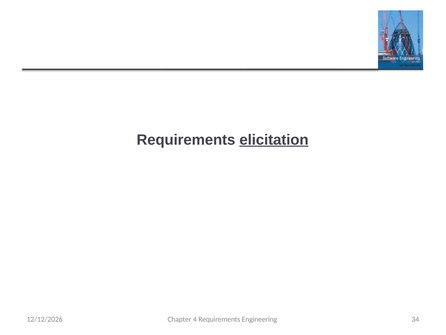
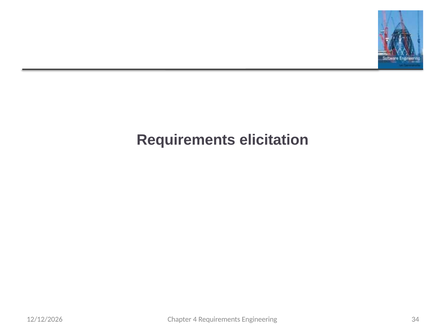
elicitation underline: present -> none
